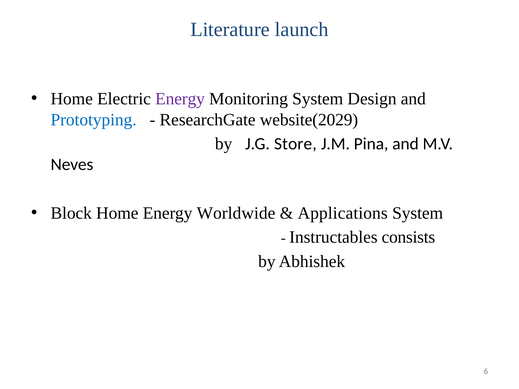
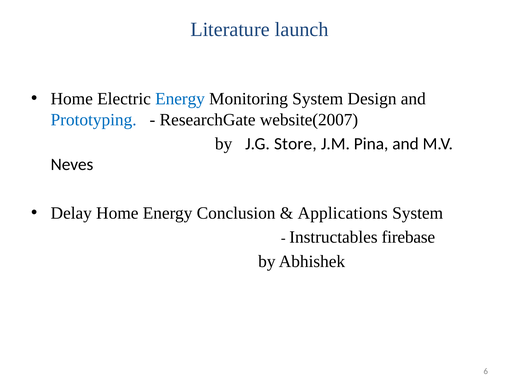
Energy at (180, 99) colour: purple -> blue
website(2029: website(2029 -> website(2007
Block: Block -> Delay
Worldwide: Worldwide -> Conclusion
consists: consists -> firebase
